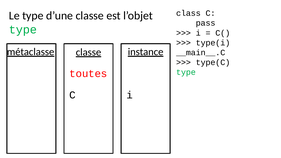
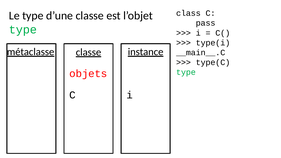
toutes: toutes -> objets
